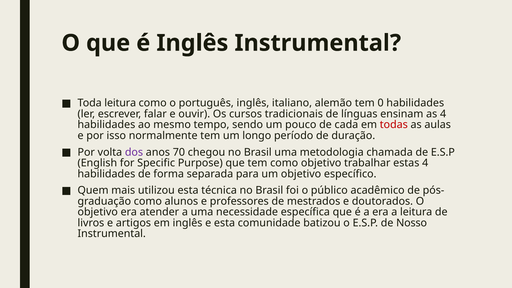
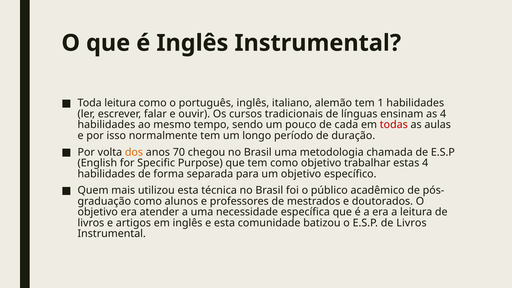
0: 0 -> 1
dos colour: purple -> orange
E.S.P de Nosso: Nosso -> Livros
